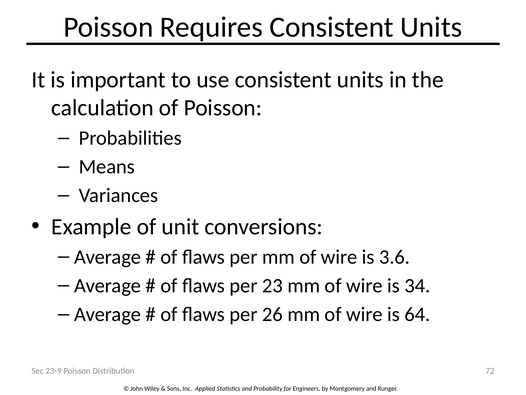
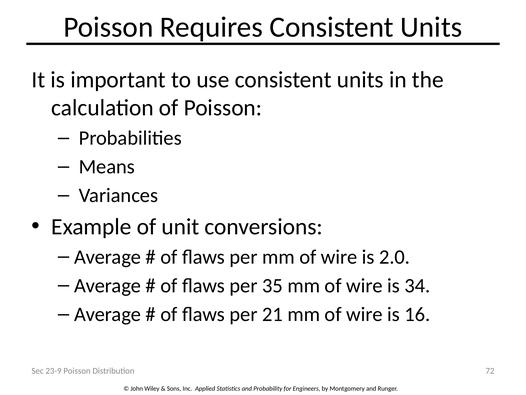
3.6: 3.6 -> 2.0
23: 23 -> 35
26: 26 -> 21
64: 64 -> 16
